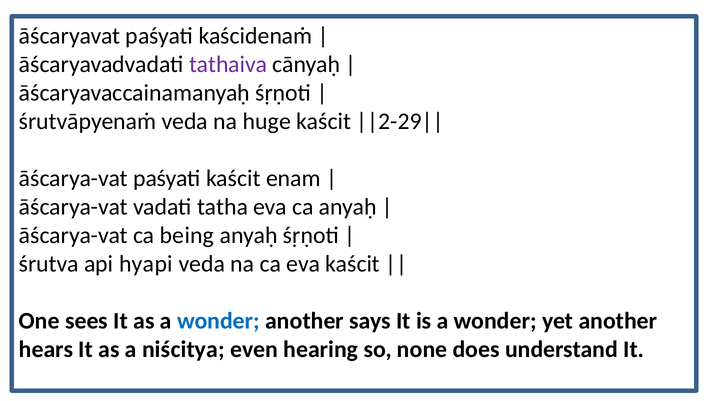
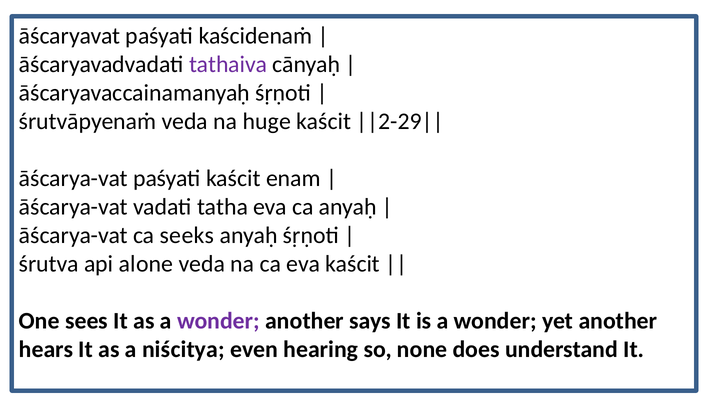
being: being -> seeks
hyapi: hyapi -> alone
wonder at (218, 321) colour: blue -> purple
